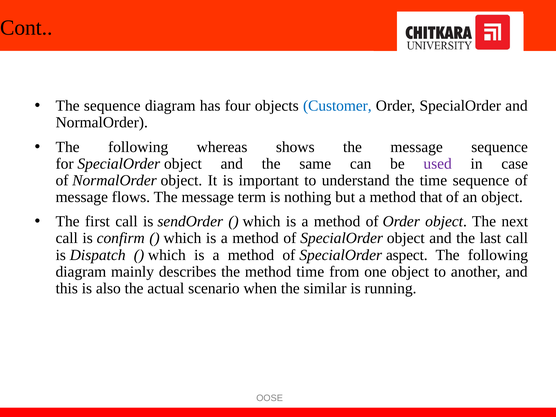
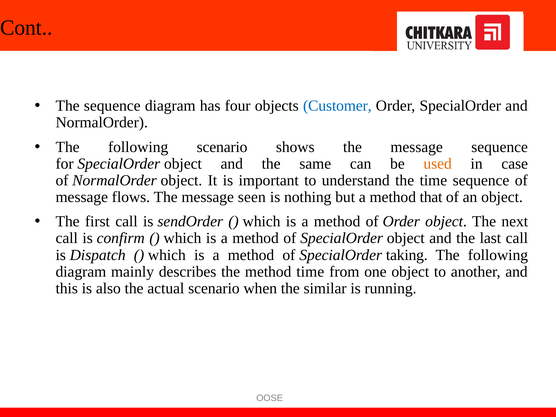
following whereas: whereas -> scenario
used colour: purple -> orange
term: term -> seen
aspect: aspect -> taking
